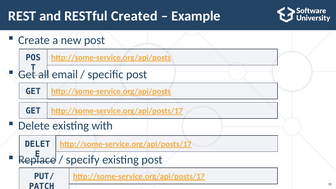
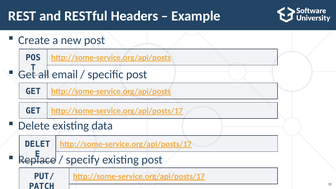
Created: Created -> Headers
with: with -> data
